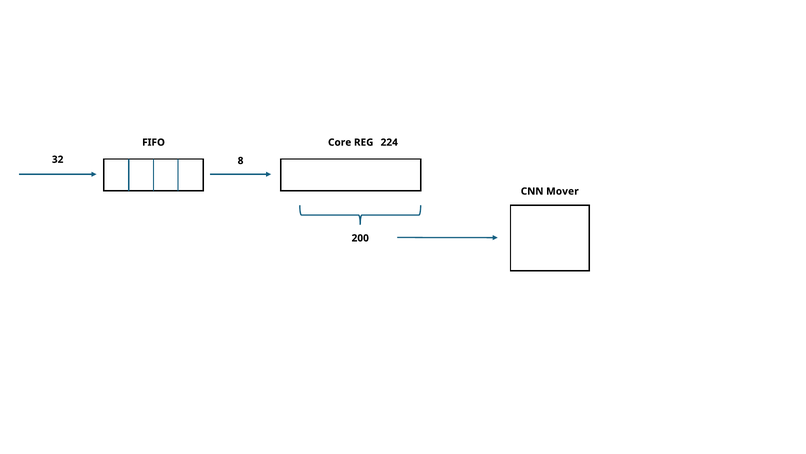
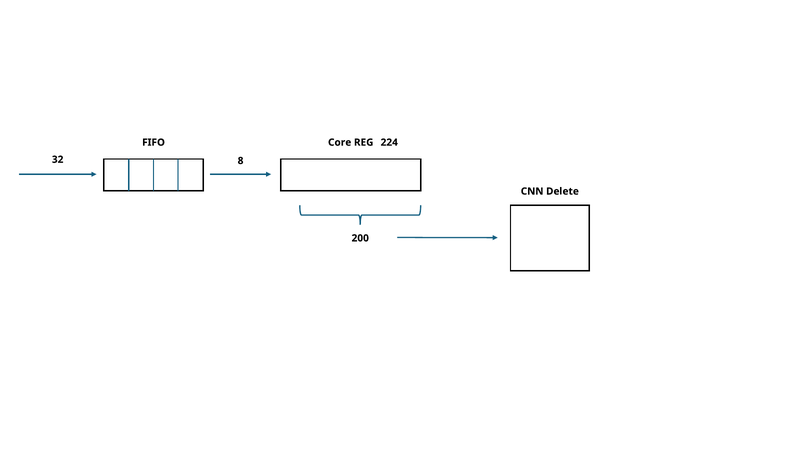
Mover: Mover -> Delete
